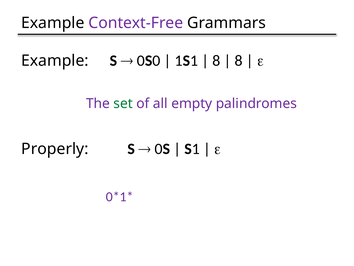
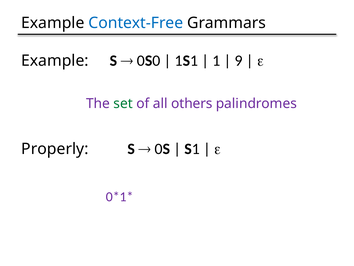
Context-Free colour: purple -> blue
8 at (216, 60): 8 -> 1
8 at (239, 60): 8 -> 9
empty: empty -> others
